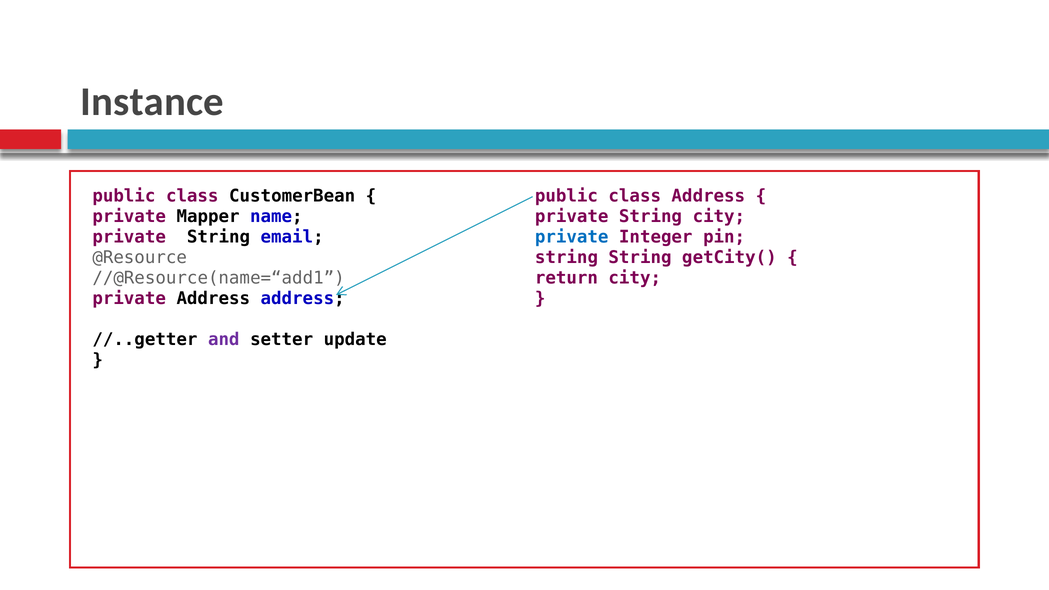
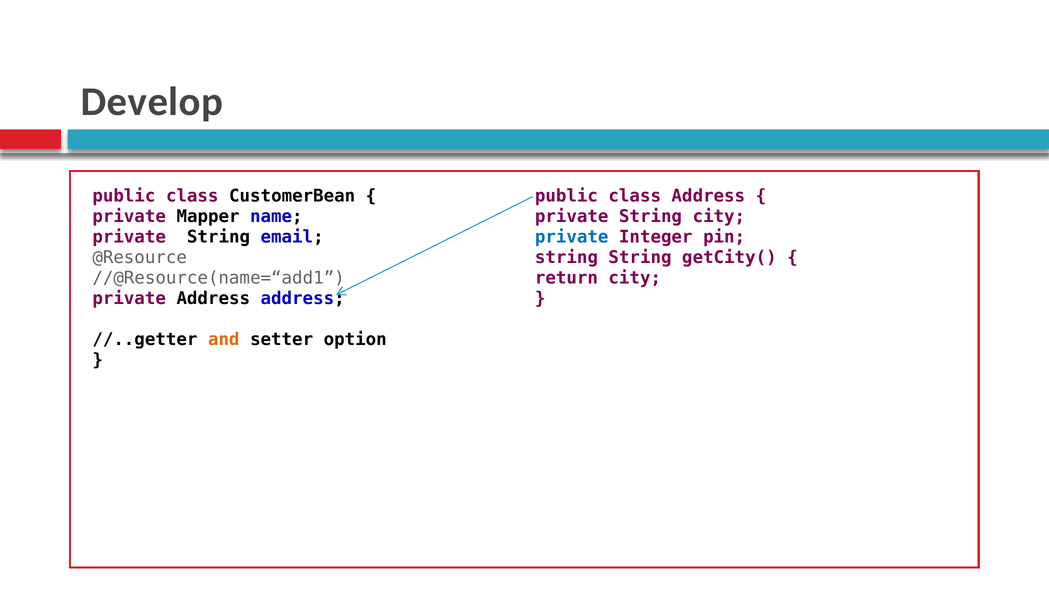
Instance: Instance -> Develop
and colour: purple -> orange
update: update -> option
